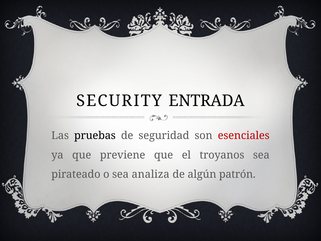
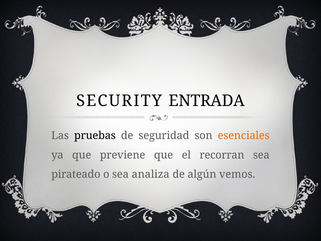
esenciales colour: red -> orange
troyanos: troyanos -> recorran
patrón: patrón -> vemos
